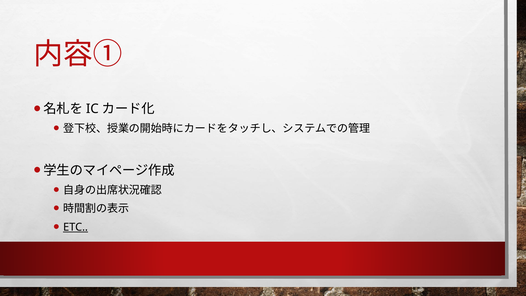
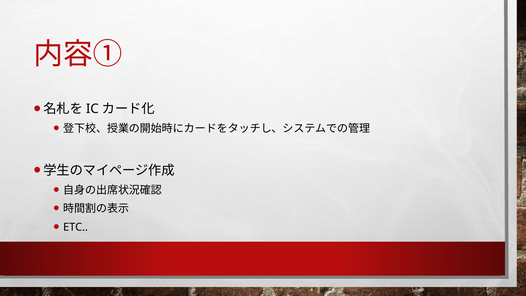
ETC underline: present -> none
